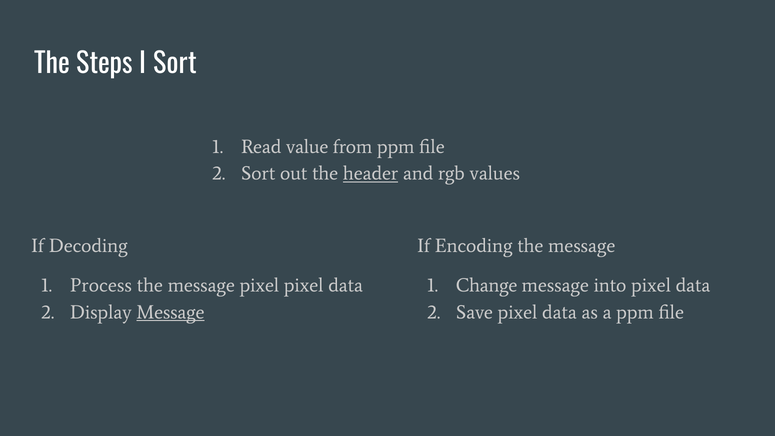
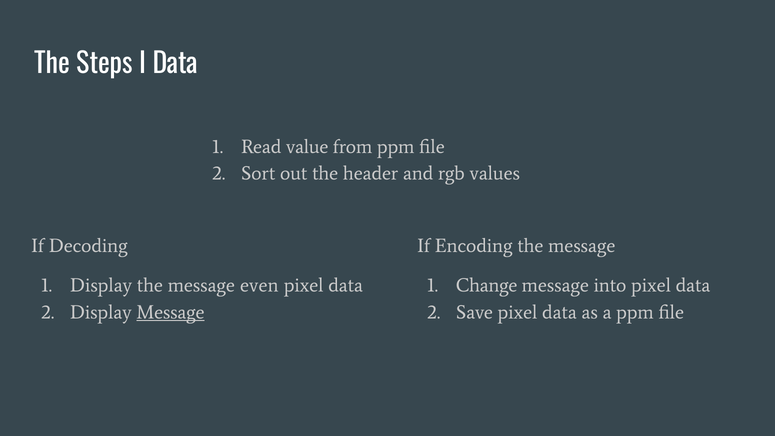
I Sort: Sort -> Data
header underline: present -> none
Process at (101, 285): Process -> Display
message pixel: pixel -> even
